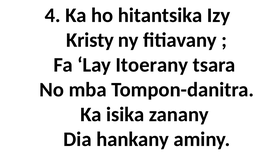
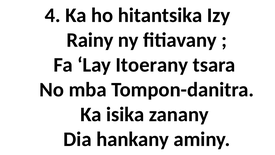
Kristy: Kristy -> Rainy
